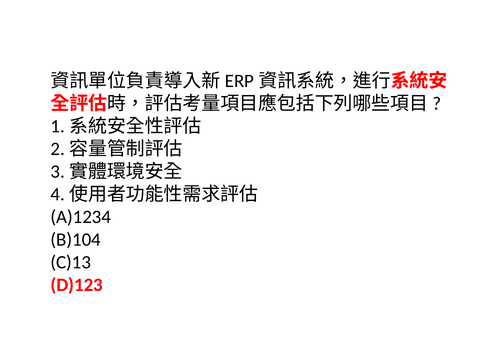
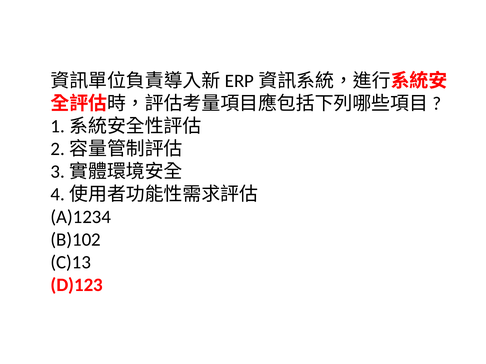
B)104: B)104 -> B)102
